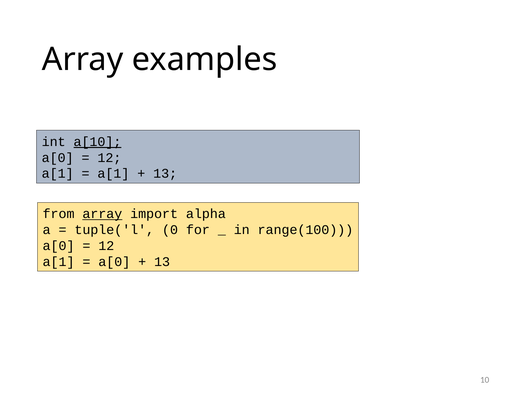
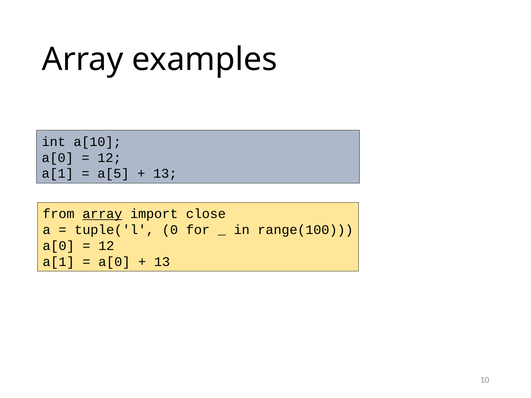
a[10 underline: present -> none
a[1 at (113, 174): a[1 -> a[5
alpha: alpha -> close
